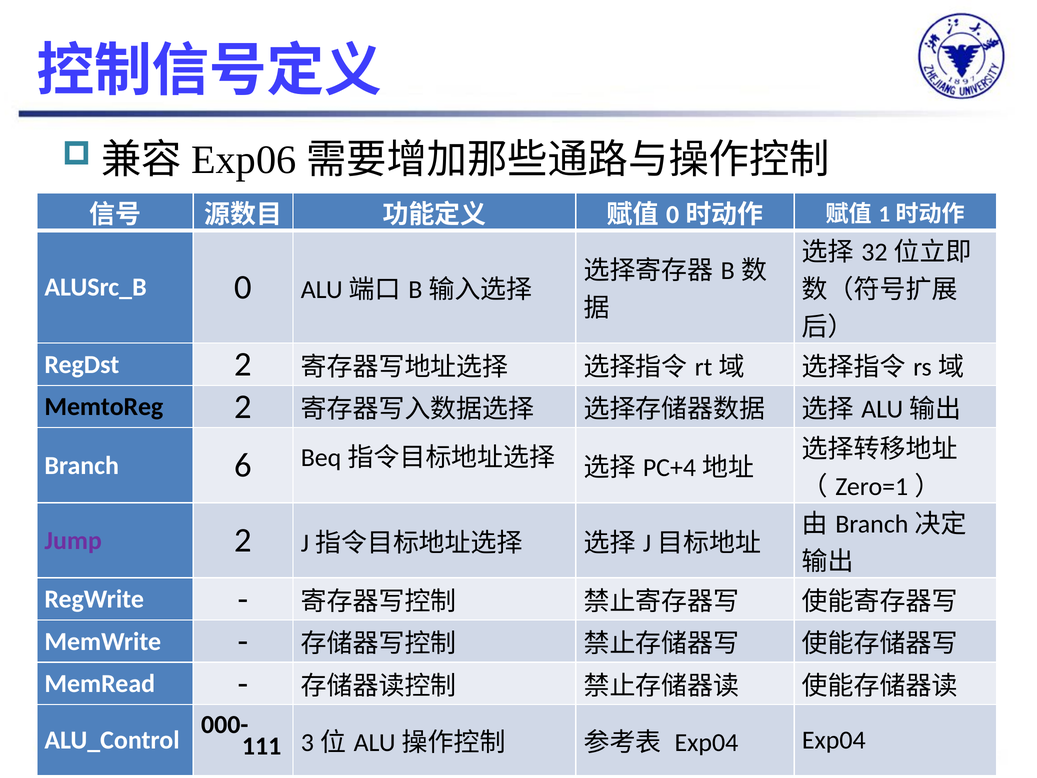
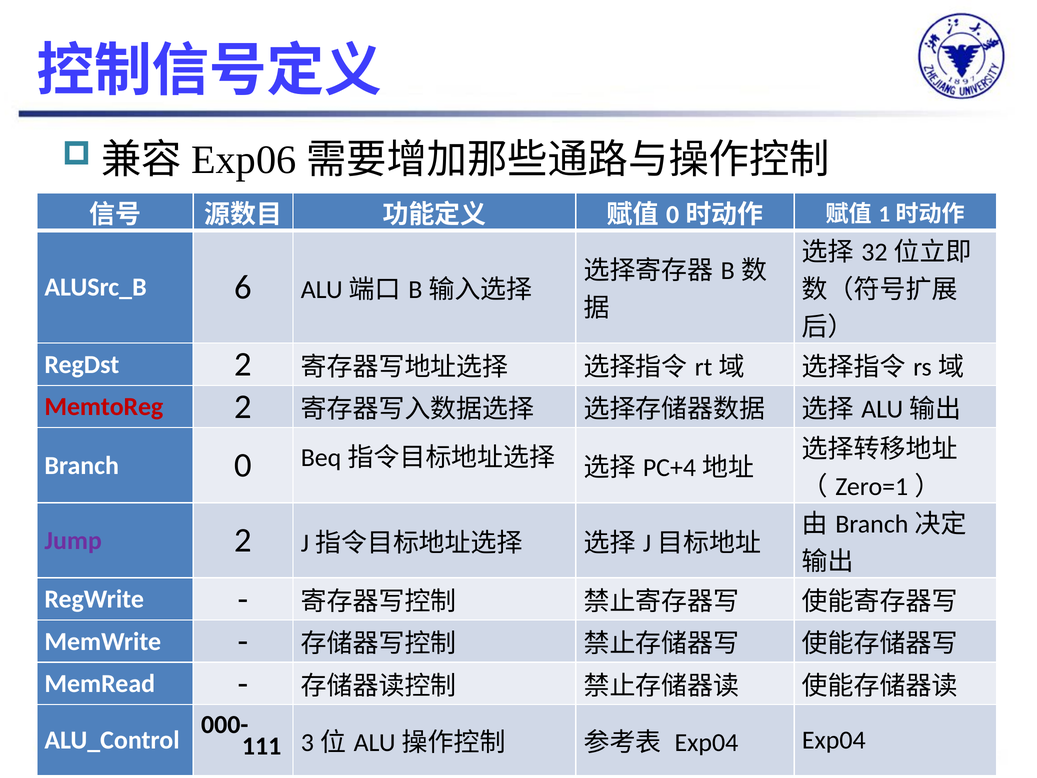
0: 0 -> 6
MemtoReg colour: black -> red
6: 6 -> 0
